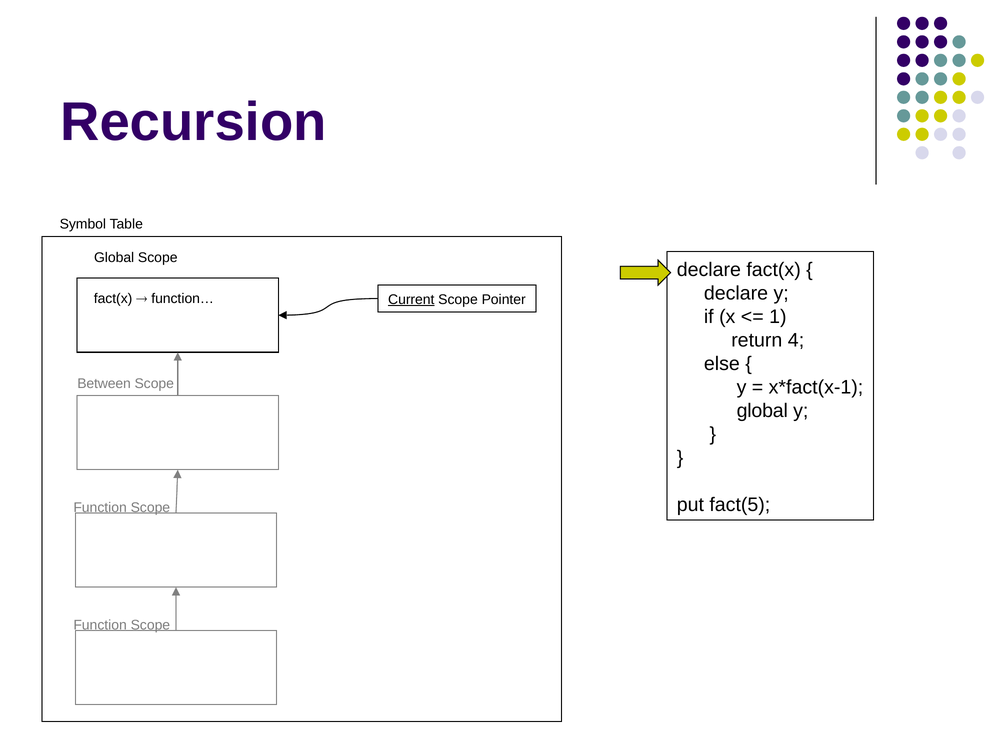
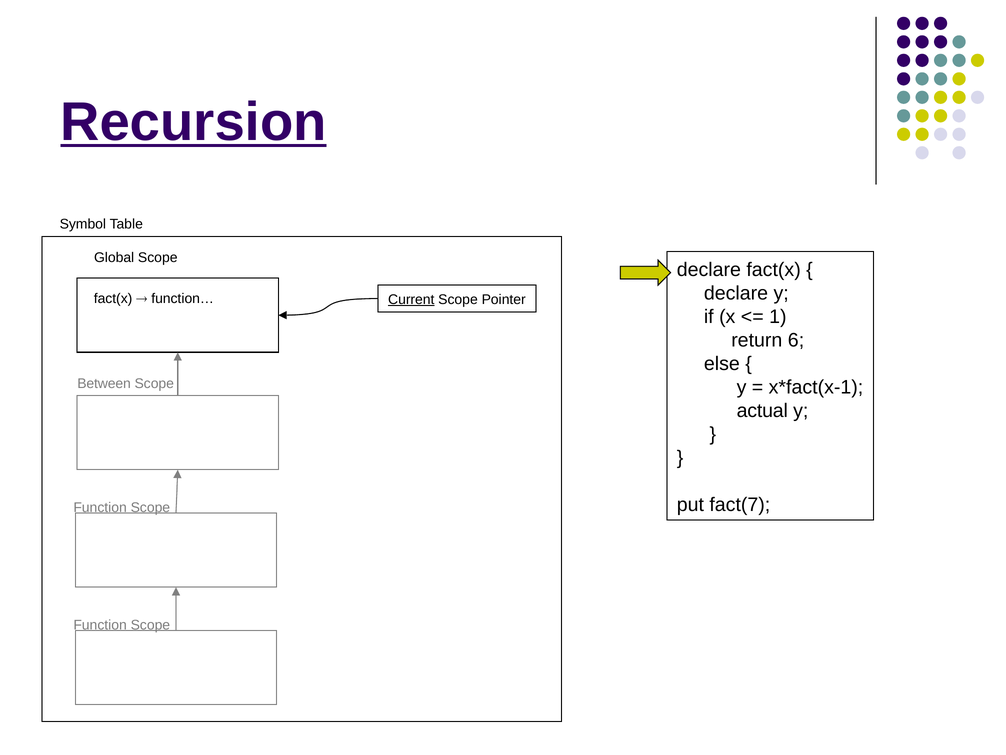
Recursion underline: none -> present
4: 4 -> 6
global at (762, 410): global -> actual
fact(5: fact(5 -> fact(7
